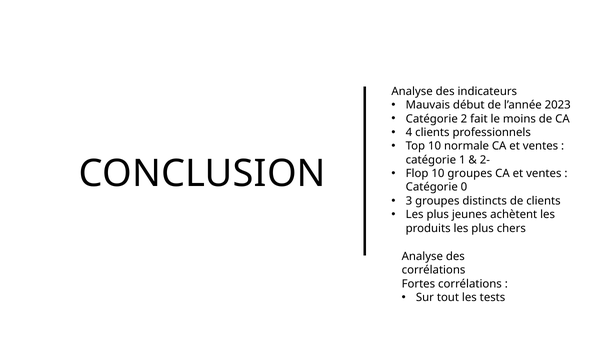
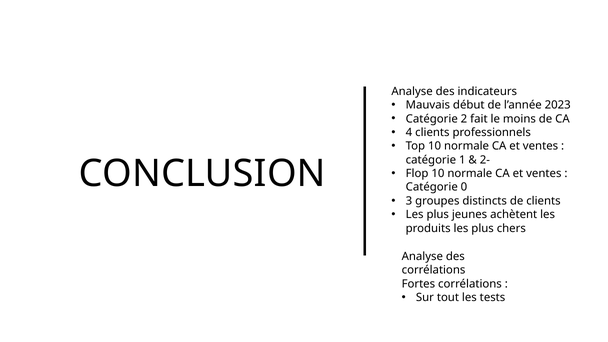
Flop 10 groupes: groupes -> normale
